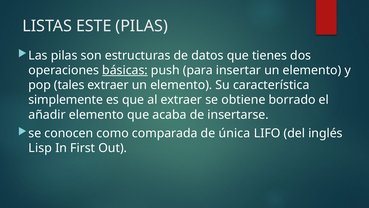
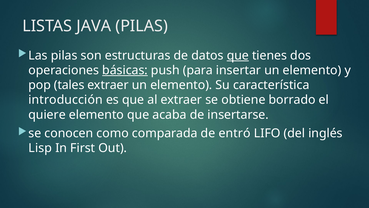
ESTE: ESTE -> JAVA
que at (238, 55) underline: none -> present
simplemente: simplemente -> introducción
añadir: añadir -> quiere
única: única -> entró
